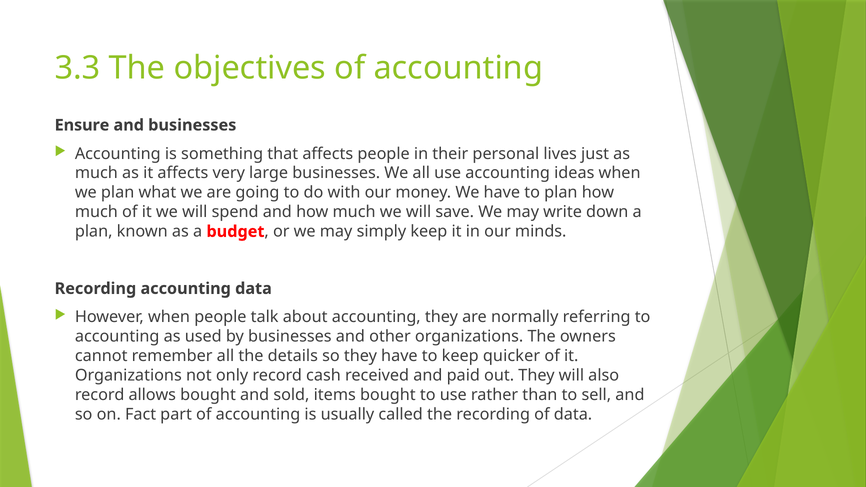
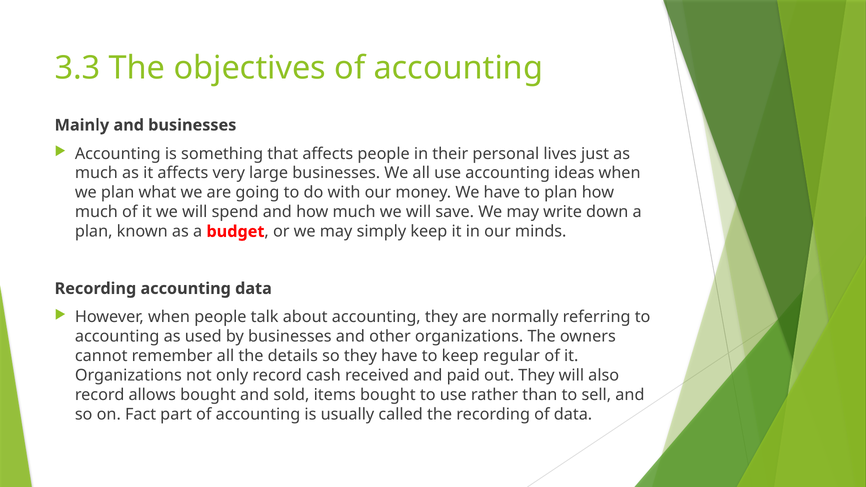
Ensure: Ensure -> Mainly
quicker: quicker -> regular
